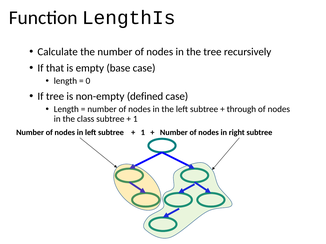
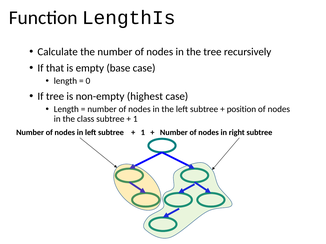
defined: defined -> highest
through: through -> position
